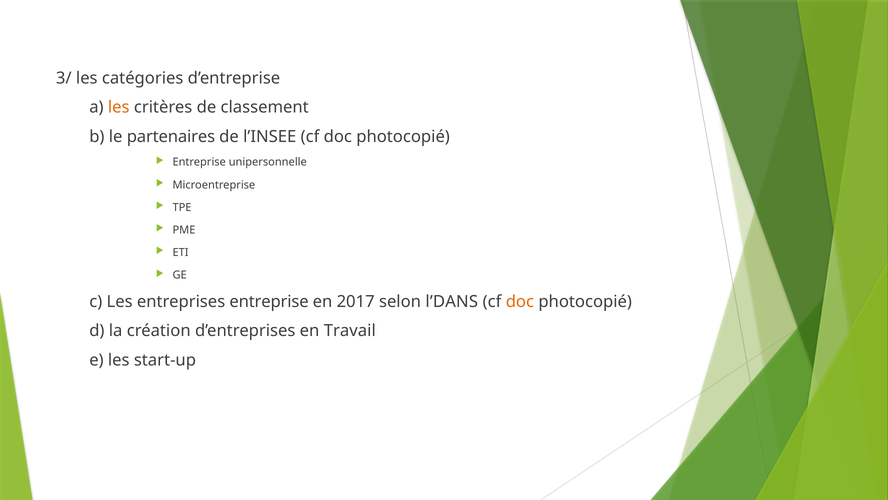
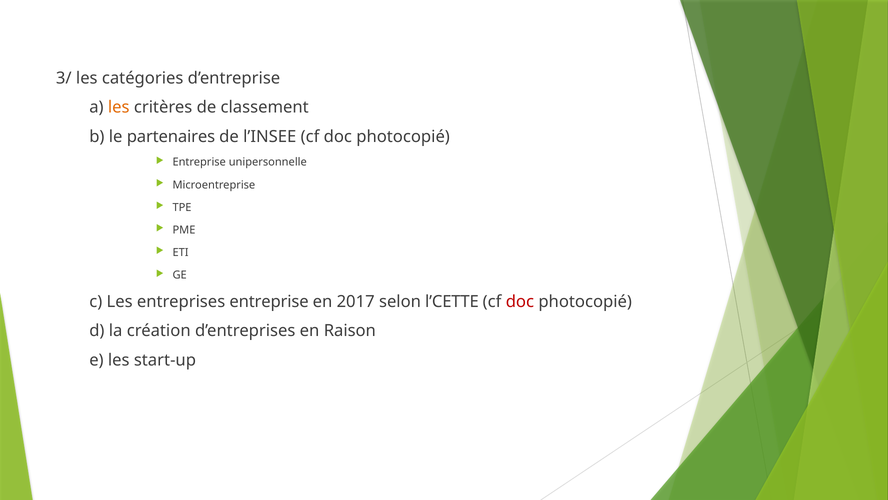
l’DANS: l’DANS -> l’CETTE
doc at (520, 301) colour: orange -> red
Travail: Travail -> Raison
